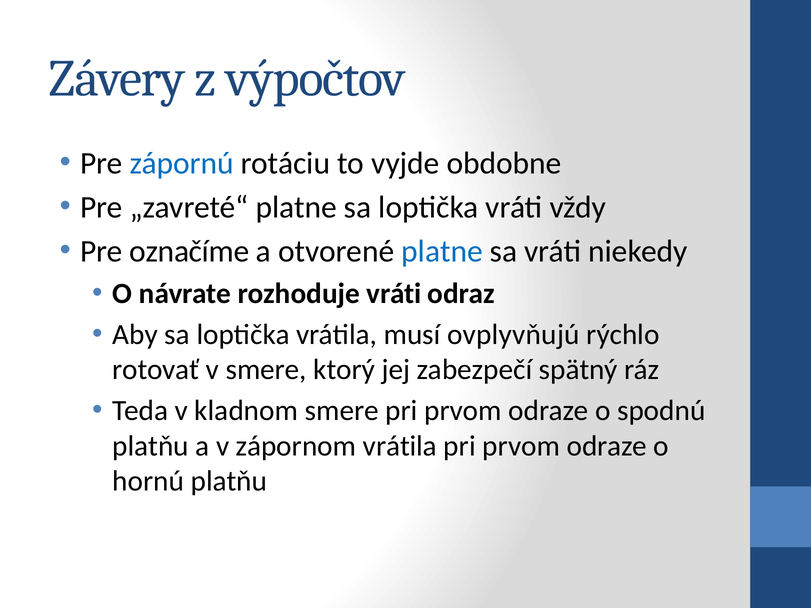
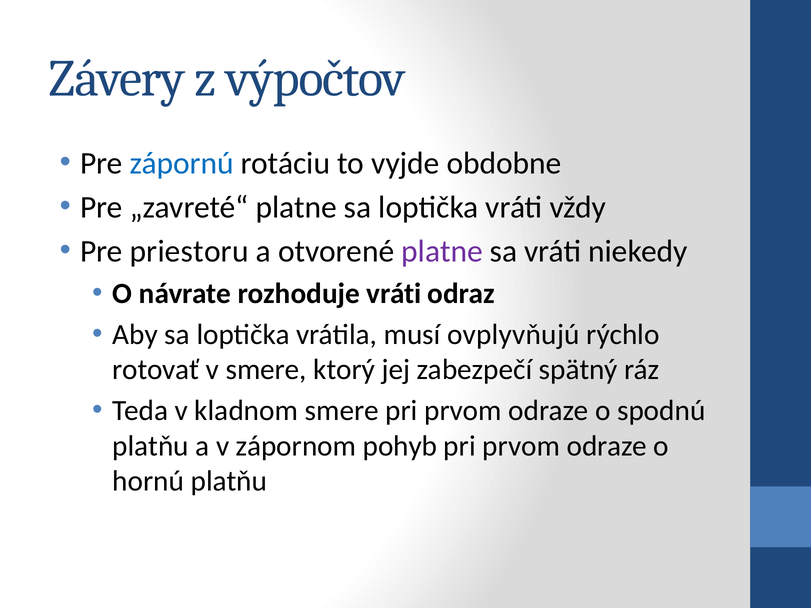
označíme: označíme -> priestoru
platne at (442, 251) colour: blue -> purple
zápornom vrátila: vrátila -> pohyb
